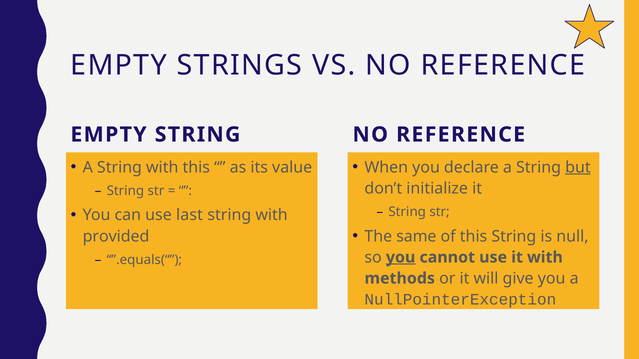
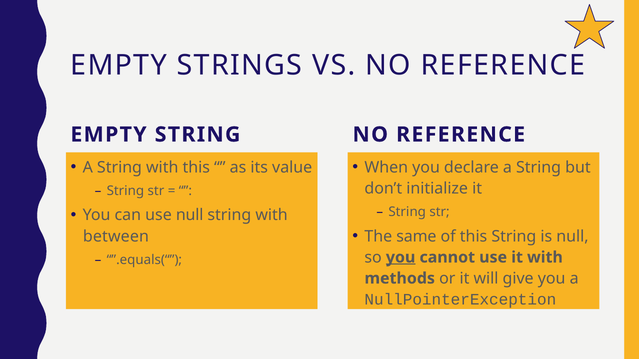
but underline: present -> none
use last: last -> null
provided: provided -> between
